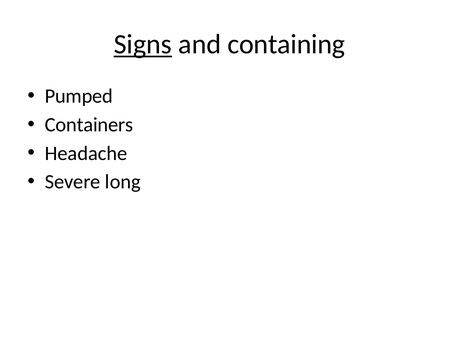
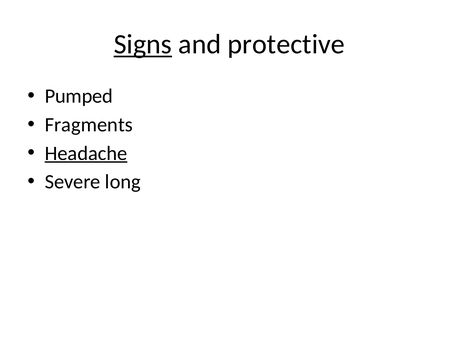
containing: containing -> protective
Containers: Containers -> Fragments
Headache underline: none -> present
